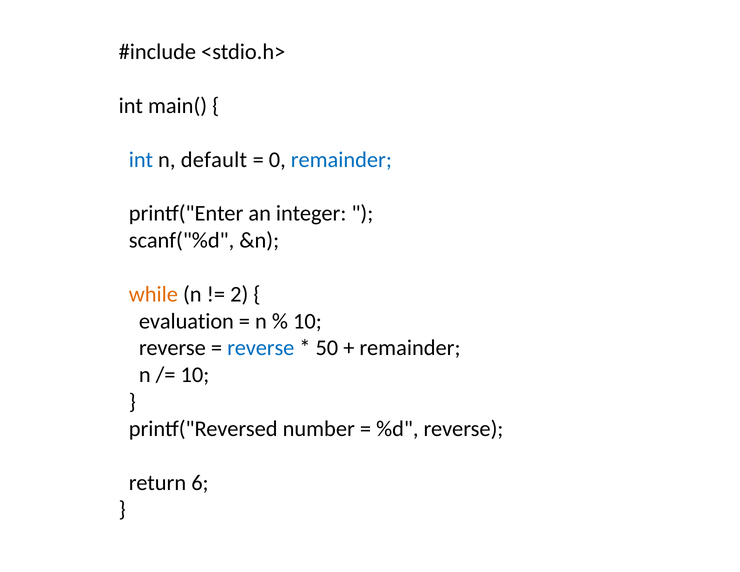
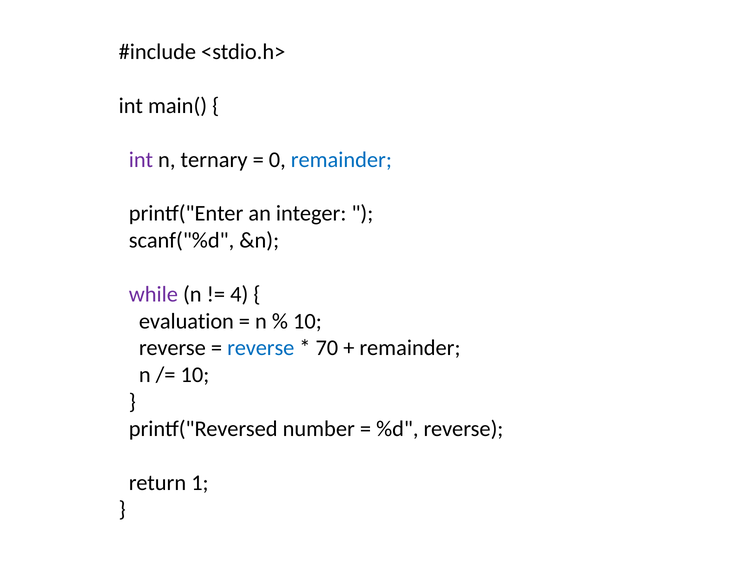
int at (141, 160) colour: blue -> purple
default: default -> ternary
while colour: orange -> purple
2: 2 -> 4
50: 50 -> 70
6: 6 -> 1
